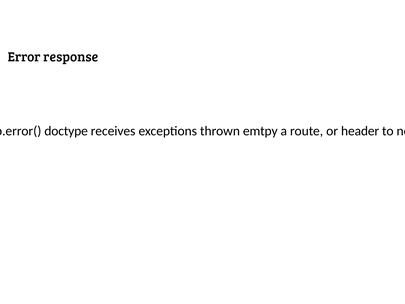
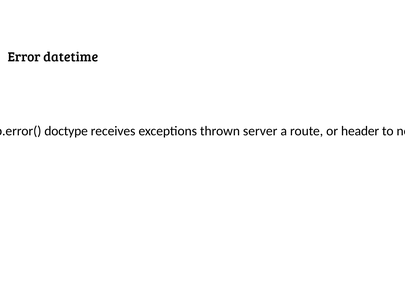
response: response -> datetime
emtpy: emtpy -> server
